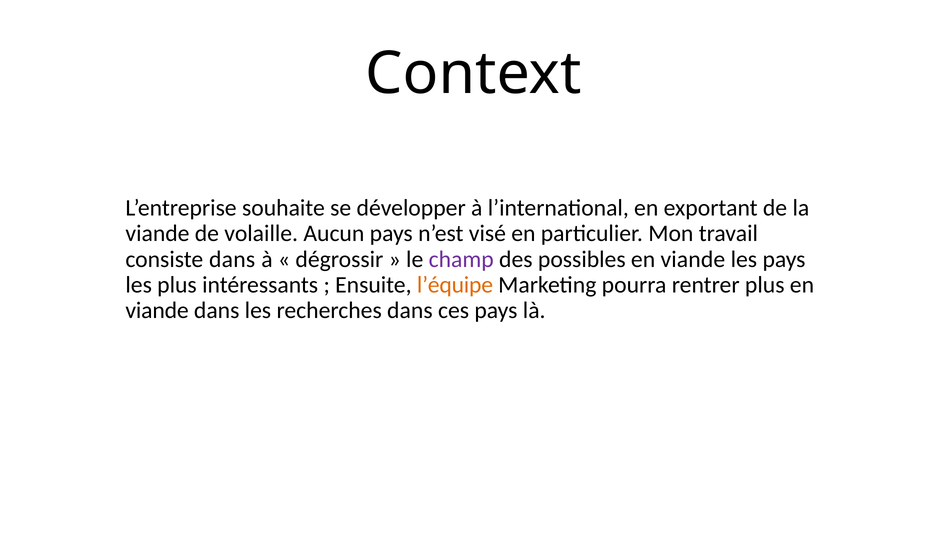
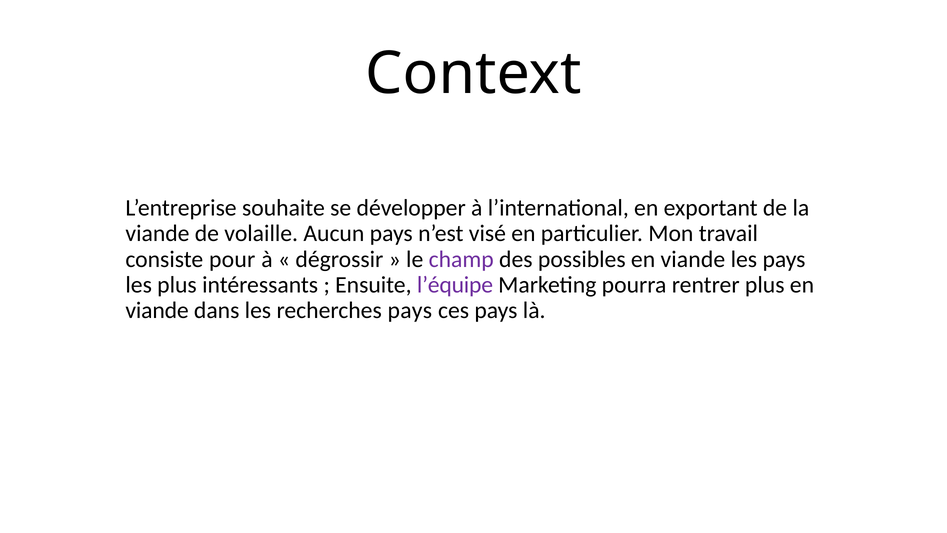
consiste dans: dans -> pour
l’équipe colour: orange -> purple
recherches dans: dans -> pays
